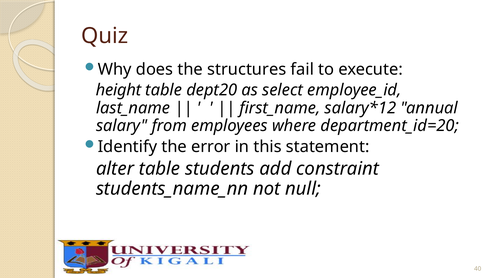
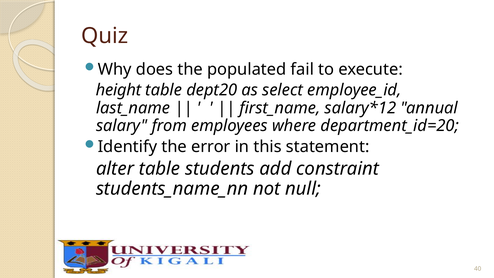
structures: structures -> populated
